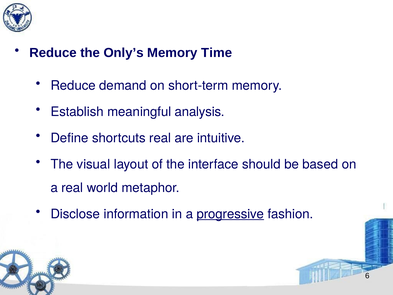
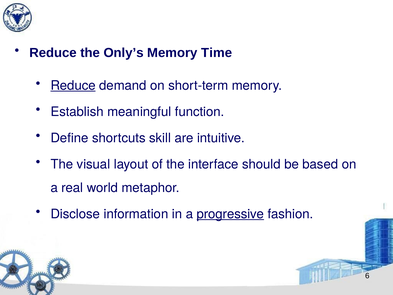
Reduce at (73, 85) underline: none -> present
analysis: analysis -> function
shortcuts real: real -> skill
